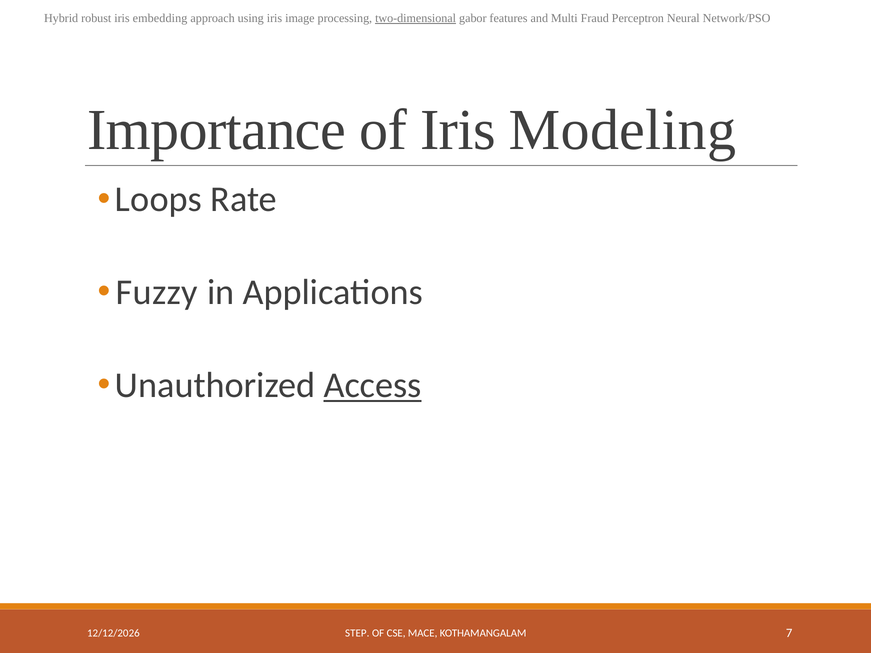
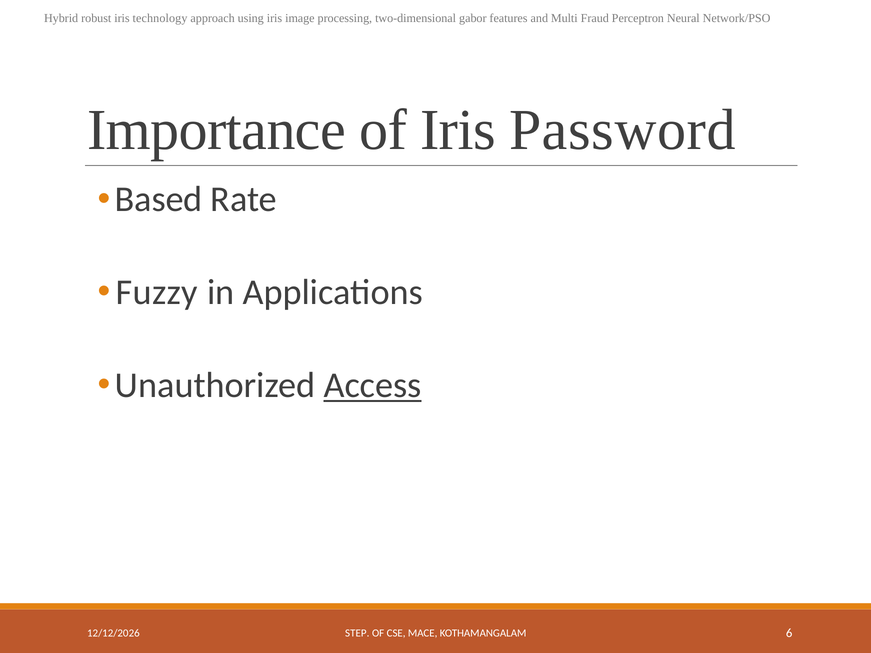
embedding: embedding -> technology
two-dimensional underline: present -> none
Modeling: Modeling -> Password
Loops: Loops -> Based
7: 7 -> 6
